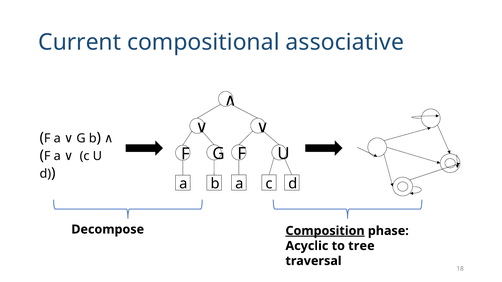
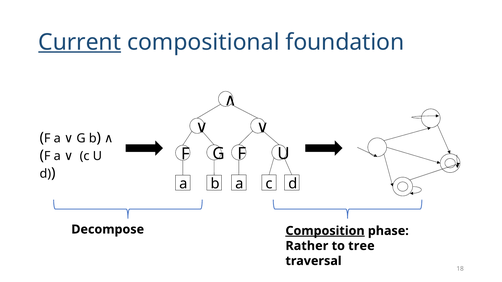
Current underline: none -> present
associative: associative -> foundation
Acyclic: Acyclic -> Rather
